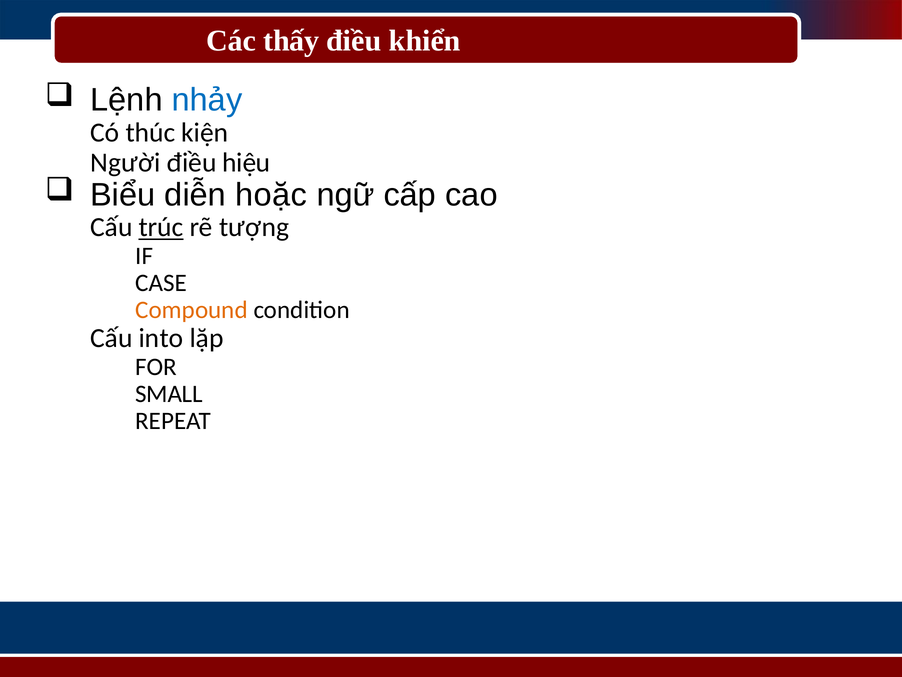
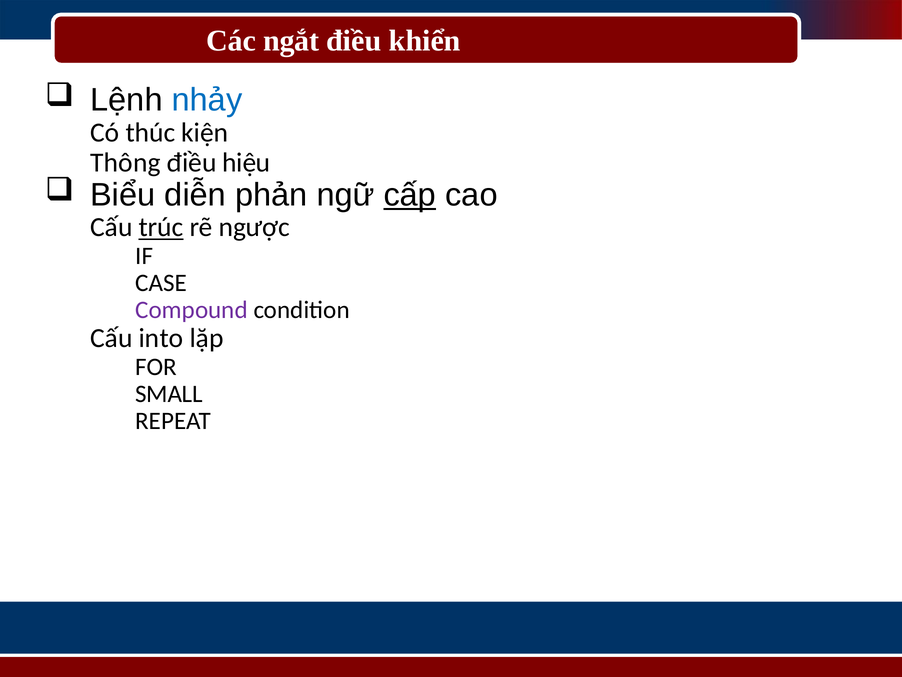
thấy: thấy -> ngắt
Người: Người -> Thông
hoặc: hoặc -> phản
cấp underline: none -> present
tượng: tượng -> ngược
Compound colour: orange -> purple
